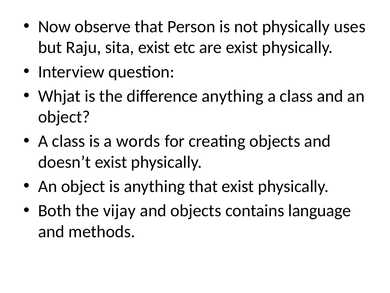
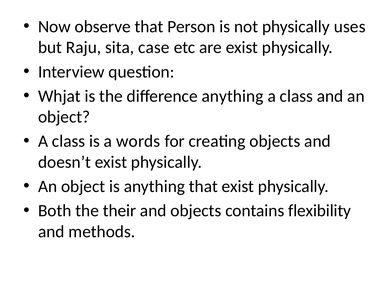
sita exist: exist -> case
vijay: vijay -> their
language: language -> flexibility
